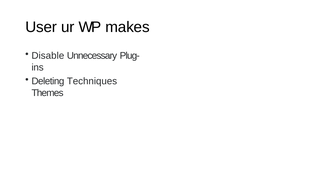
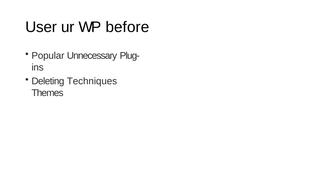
makes: makes -> before
Disable: Disable -> Popular
